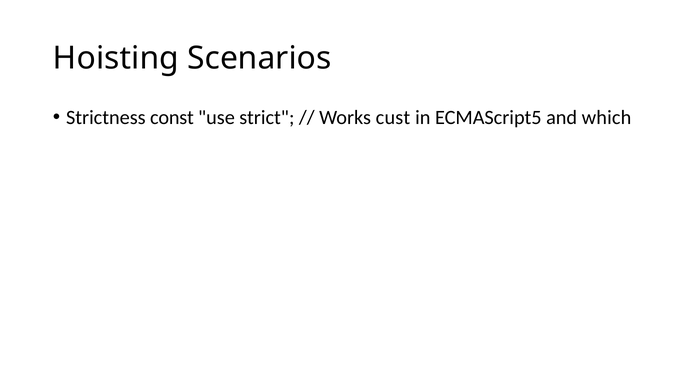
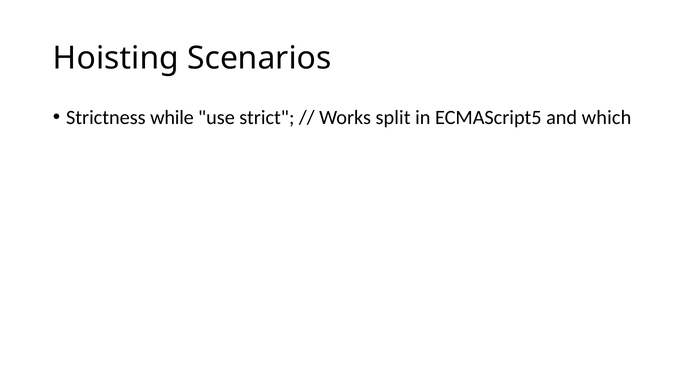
const: const -> while
cust: cust -> split
